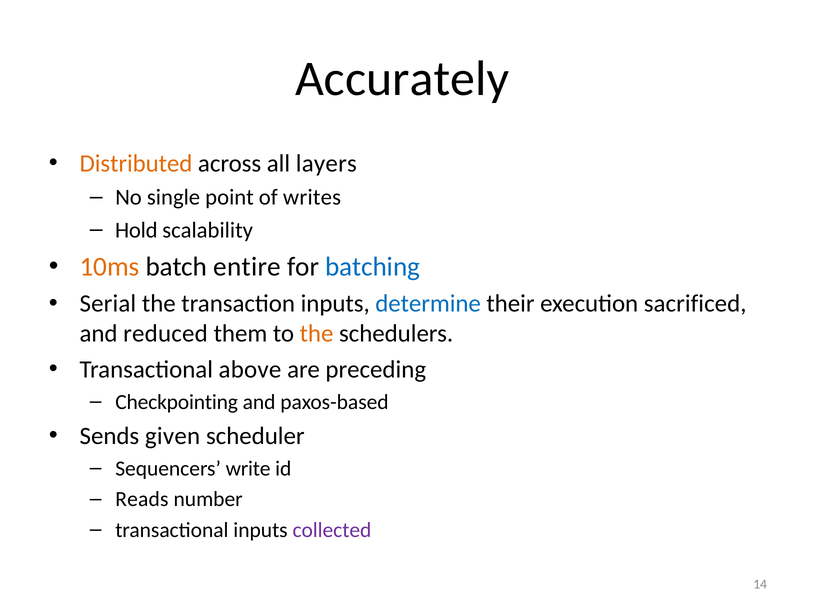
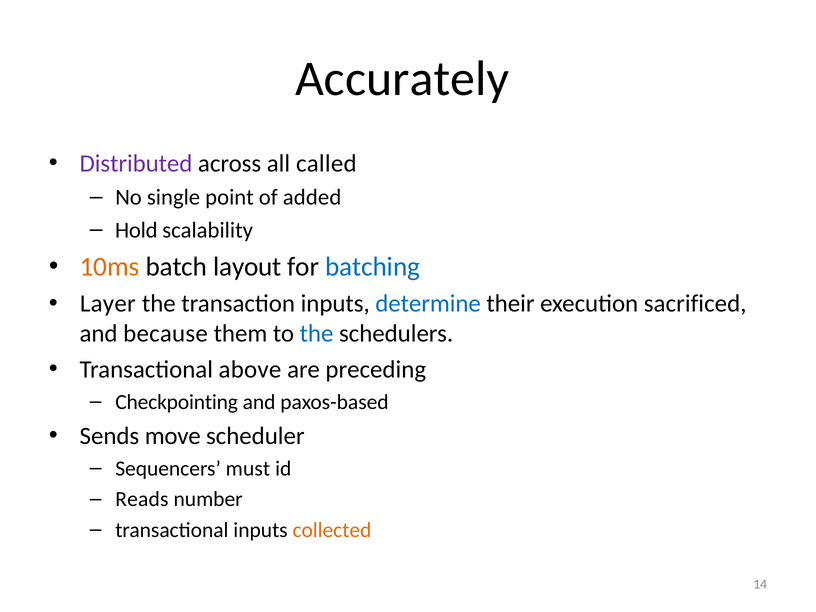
Distributed colour: orange -> purple
layers: layers -> called
writes: writes -> added
entire: entire -> layout
Serial: Serial -> Layer
reduced: reduced -> because
the at (317, 334) colour: orange -> blue
given: given -> move
write: write -> must
collected colour: purple -> orange
